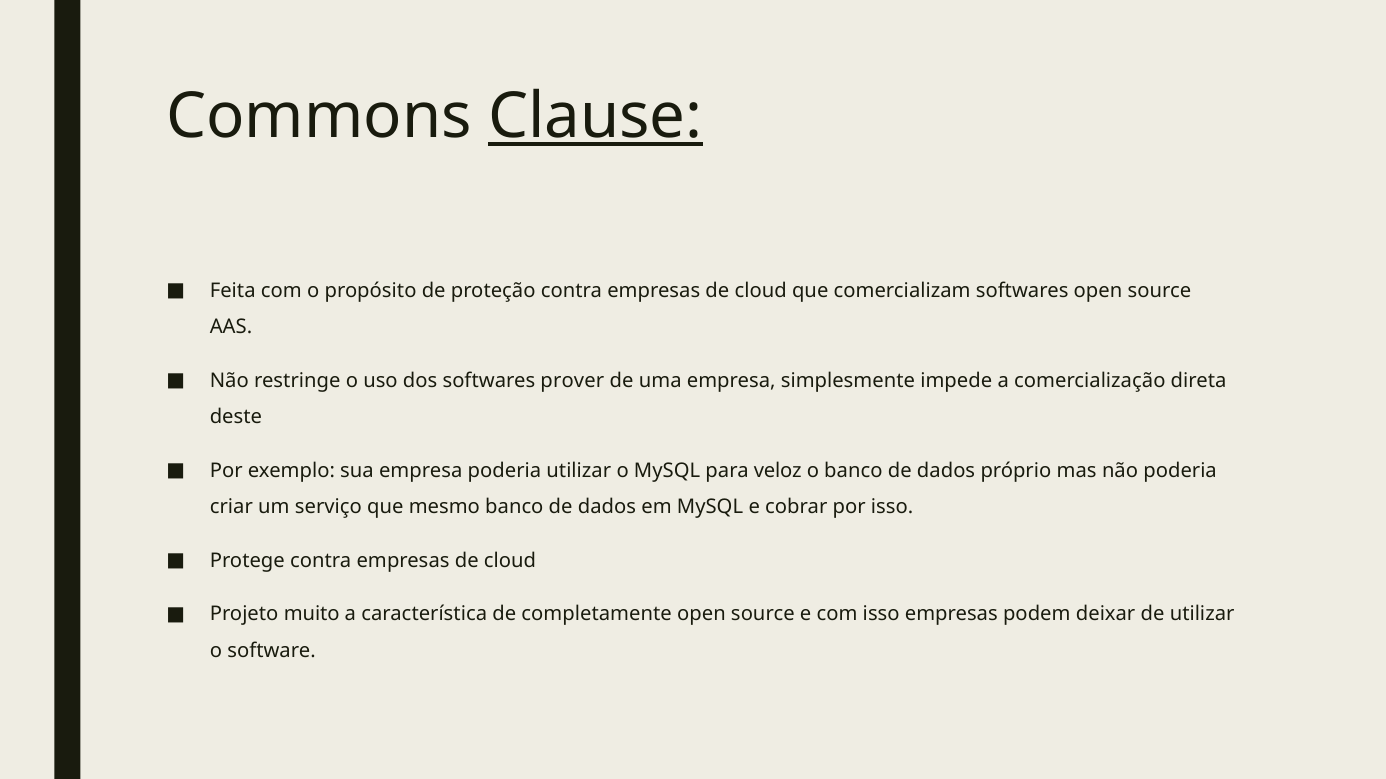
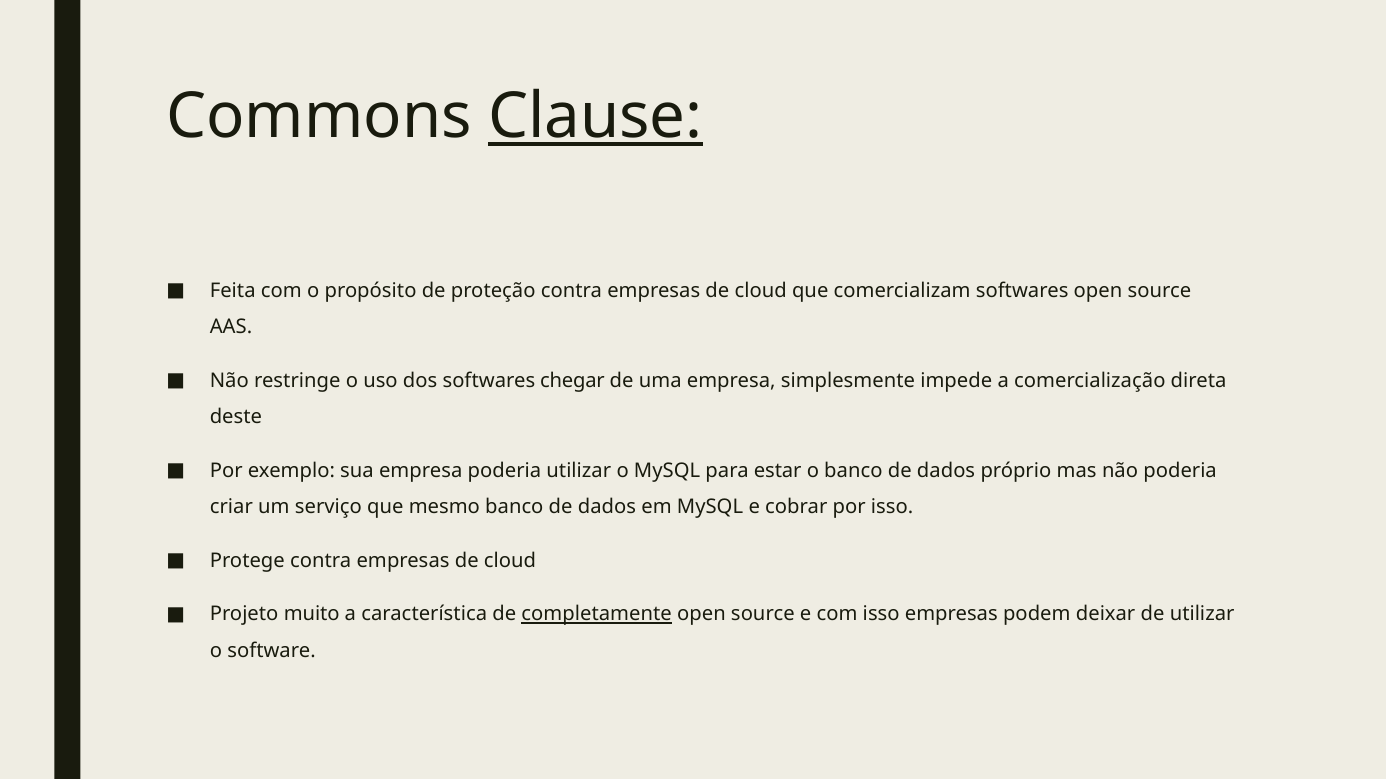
prover: prover -> chegar
veloz: veloz -> estar
completamente underline: none -> present
